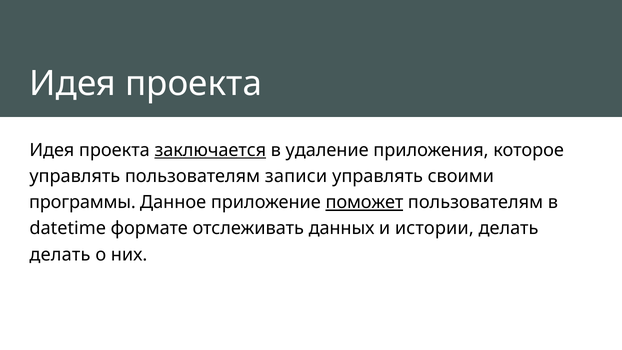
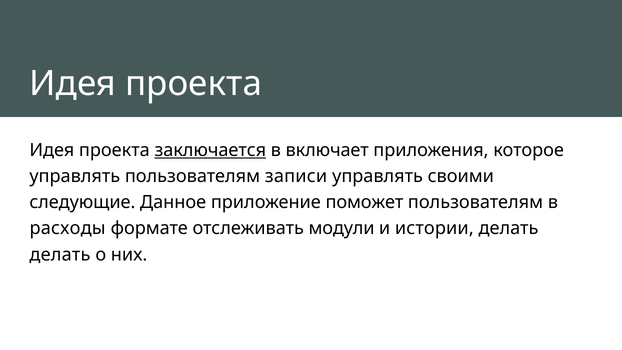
удаление: удаление -> включает
программы: программы -> следующие
поможет underline: present -> none
datetime: datetime -> расходы
данных: данных -> модули
